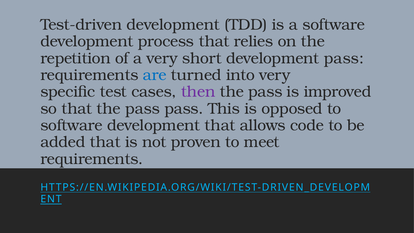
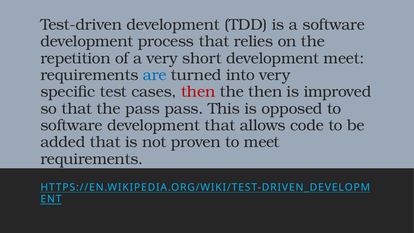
development pass: pass -> meet
then at (198, 92) colour: purple -> red
pass at (265, 92): pass -> then
